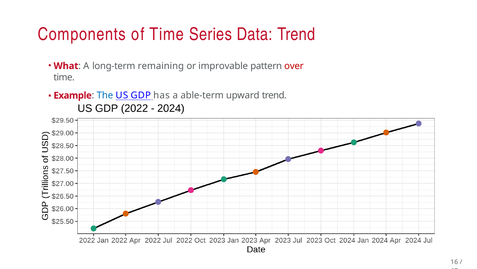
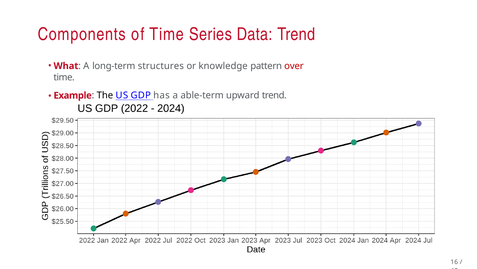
remaining: remaining -> structures
improvable: improvable -> knowledge
The colour: blue -> black
